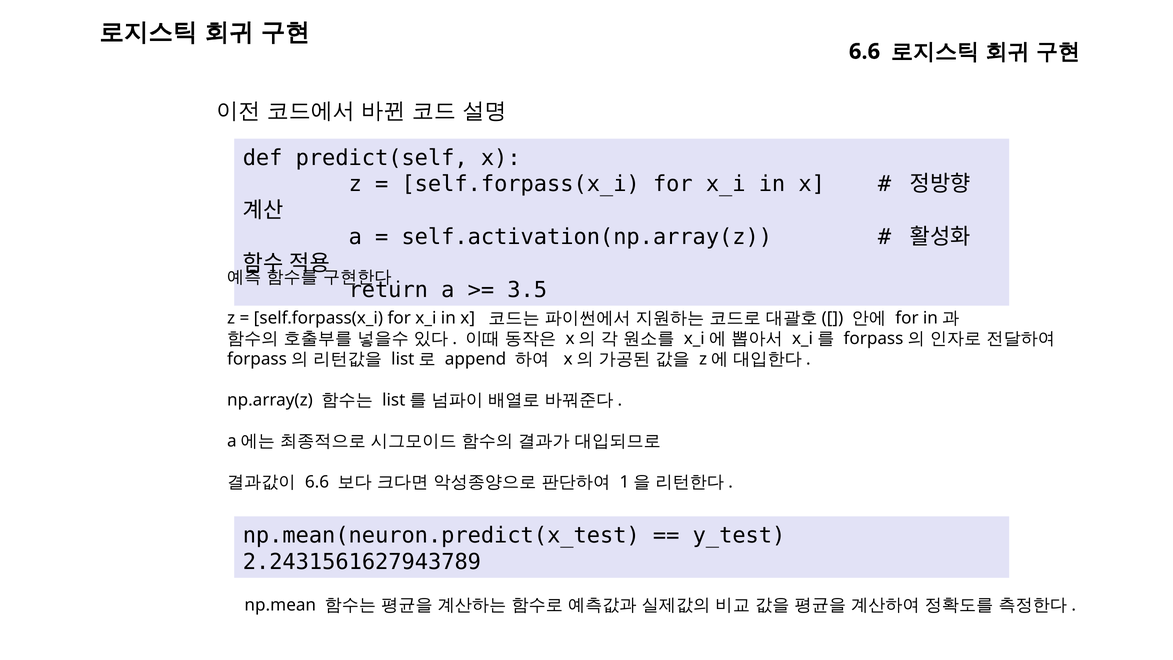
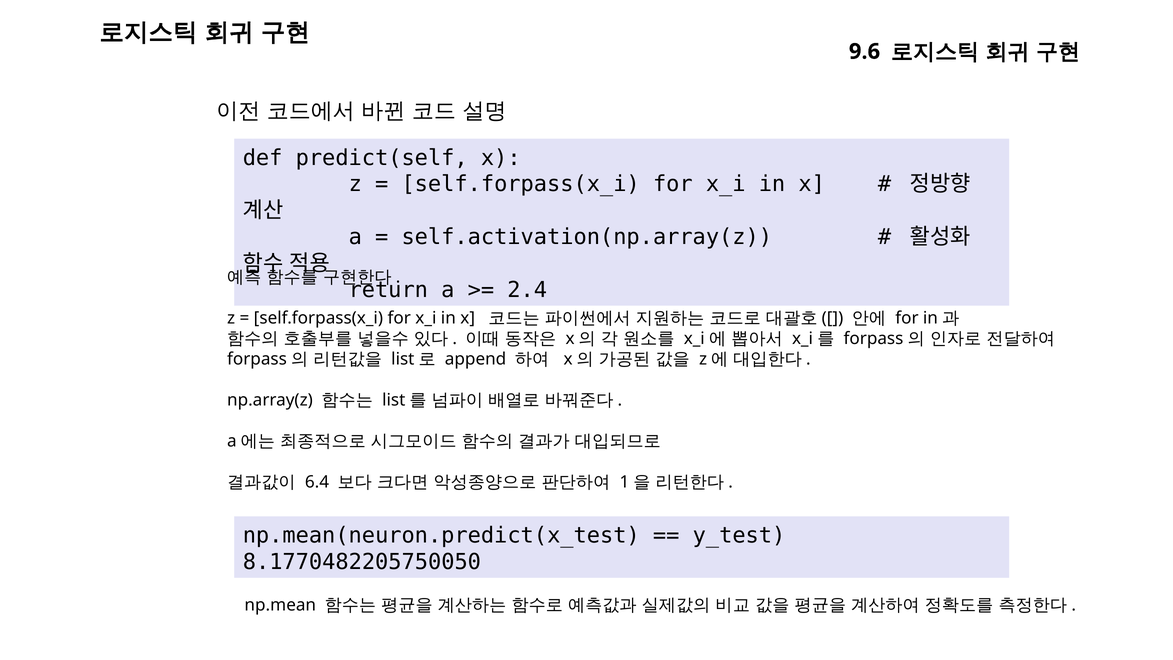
6.6 at (865, 51): 6.6 -> 9.6
3.5: 3.5 -> 2.4
6.6 at (317, 482): 6.6 -> 6.4
2.2431561627943789: 2.2431561627943789 -> 8.1770482205750050
